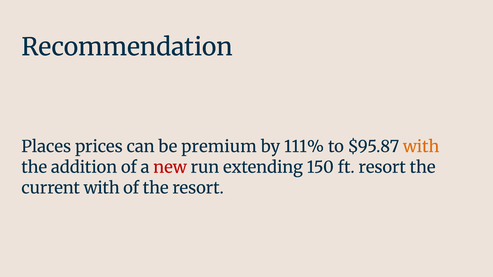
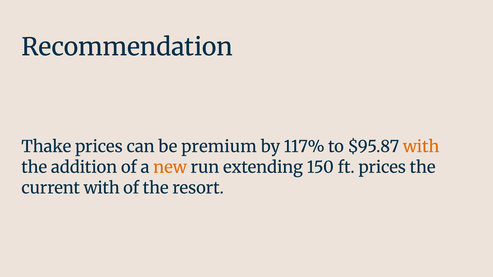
Places: Places -> Thake
111%: 111% -> 117%
new colour: red -> orange
ft resort: resort -> prices
